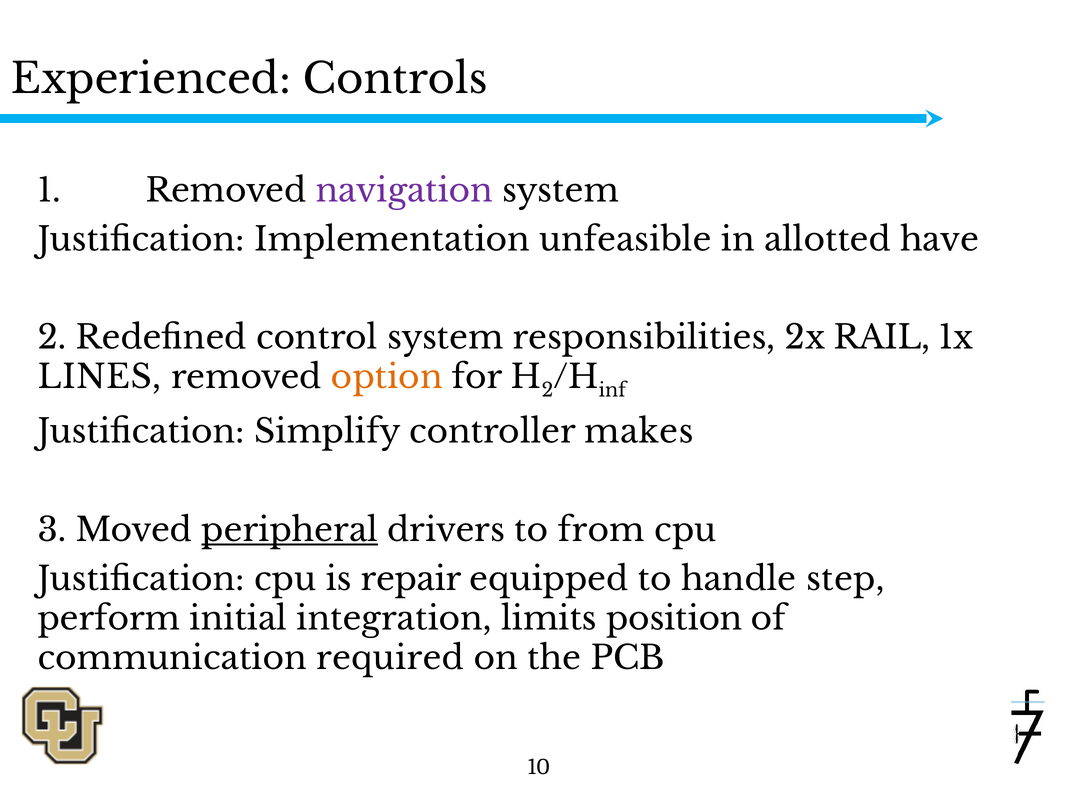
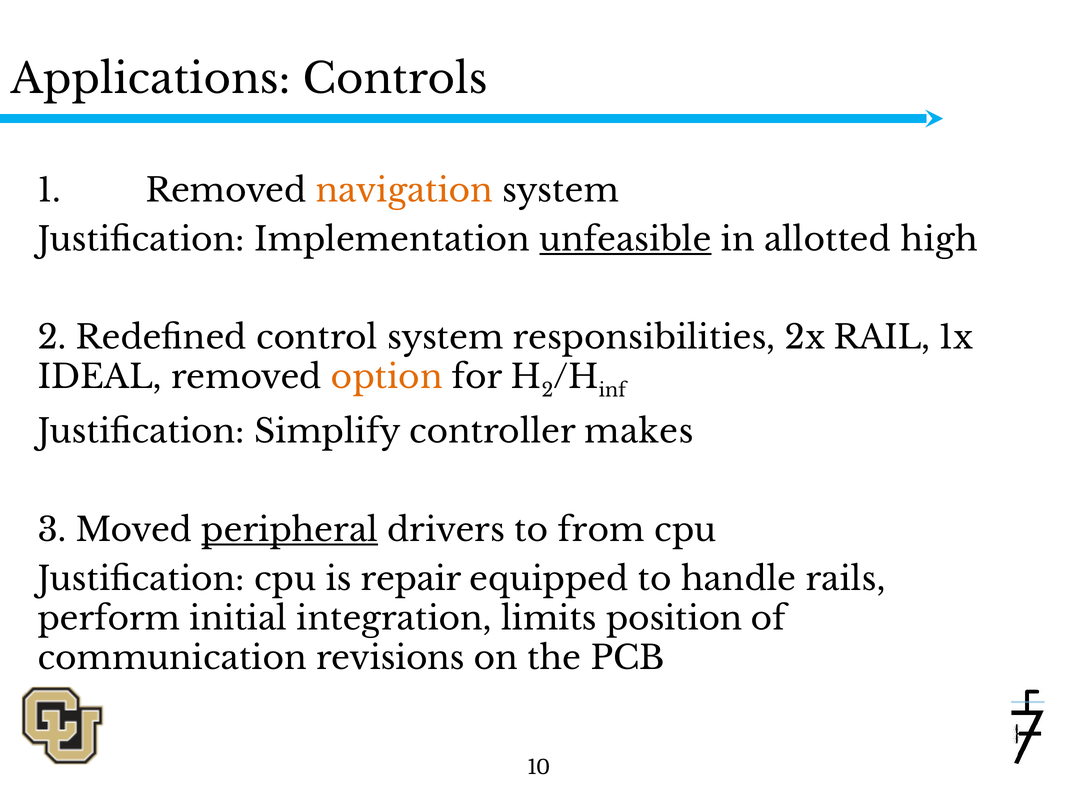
Experienced: Experienced -> Applications
navigation colour: purple -> orange
unfeasible underline: none -> present
have: have -> high
LINES: LINES -> IDEAL
step: step -> rails
required: required -> revisions
